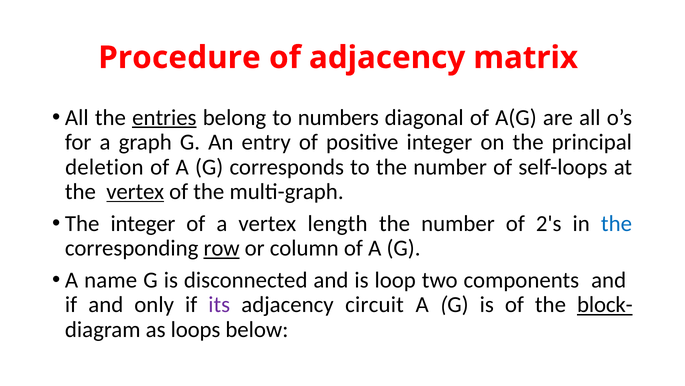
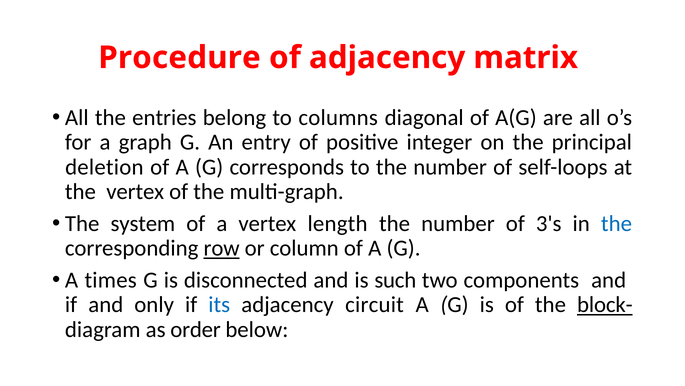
entries underline: present -> none
numbers: numbers -> columns
vertex at (135, 191) underline: present -> none
The integer: integer -> system
2's: 2's -> 3's
name: name -> times
loop: loop -> such
its colour: purple -> blue
loops: loops -> order
